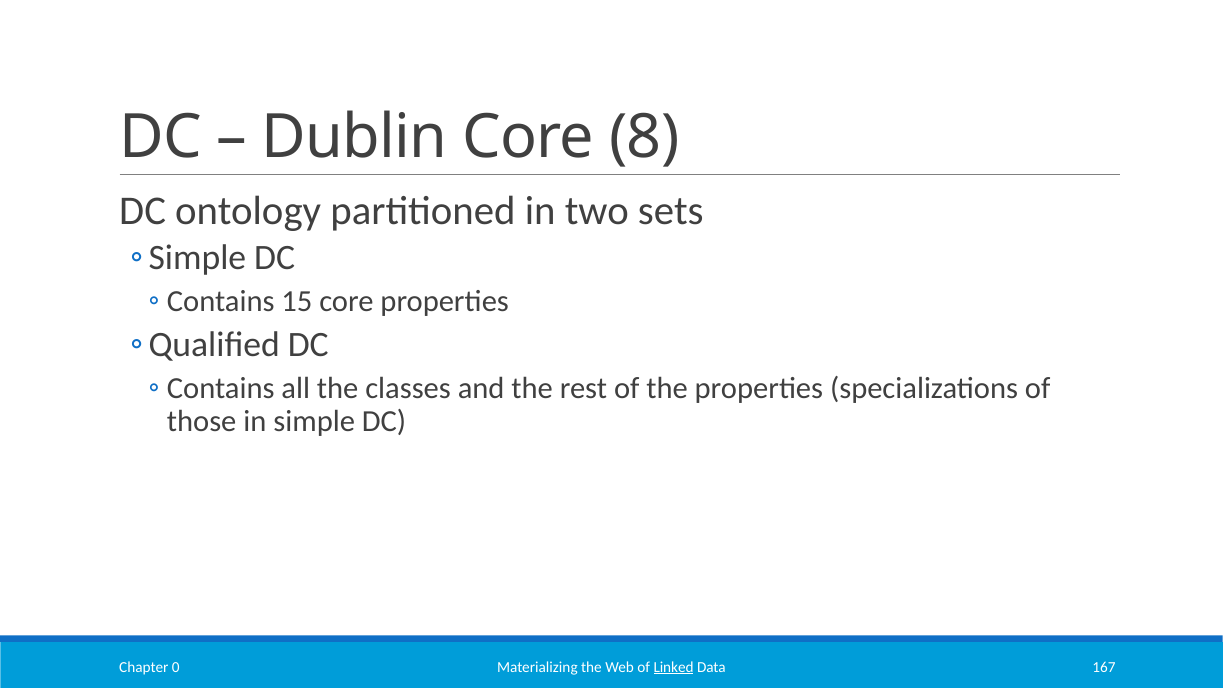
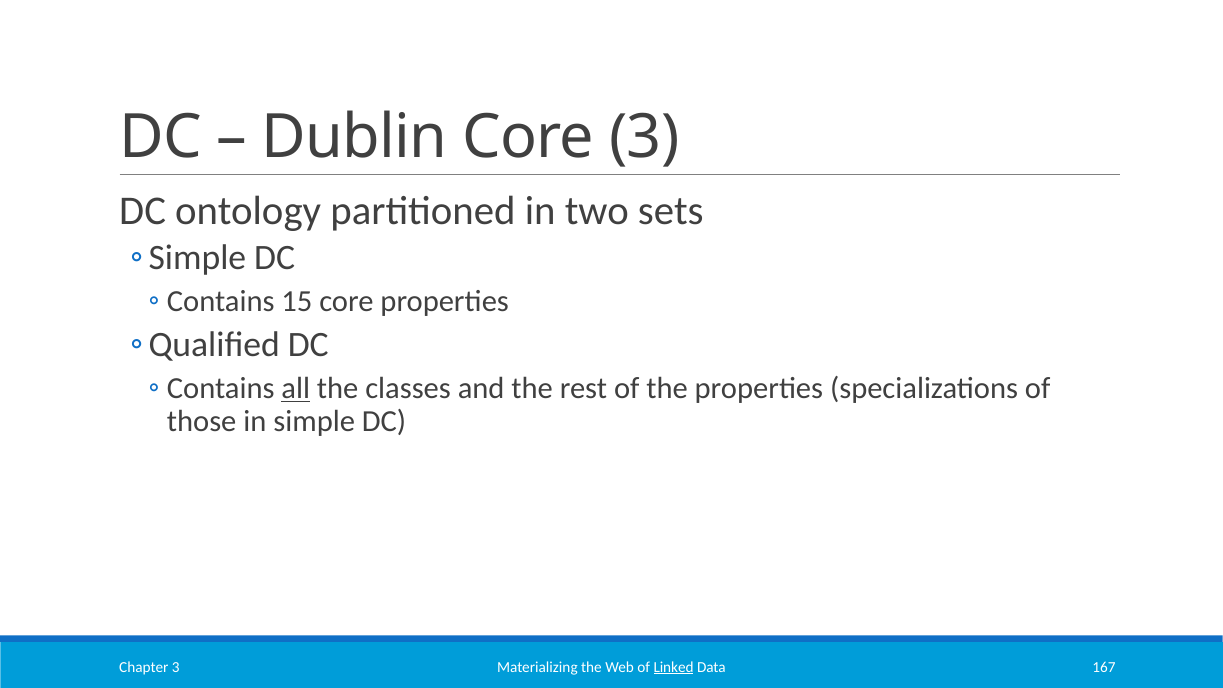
Core 8: 8 -> 3
all underline: none -> present
Chapter 0: 0 -> 3
